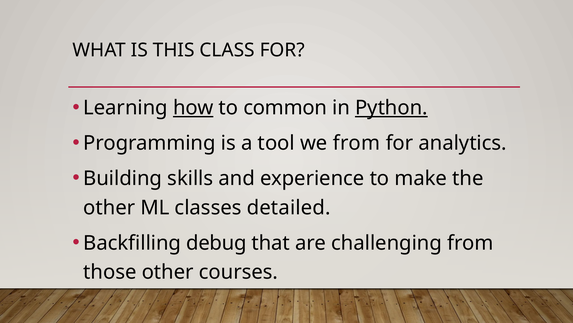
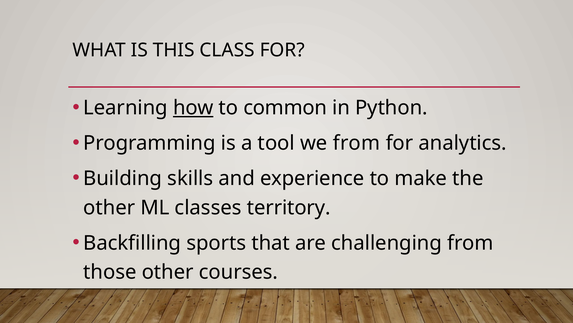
Python underline: present -> none
detailed: detailed -> territory
debug: debug -> sports
